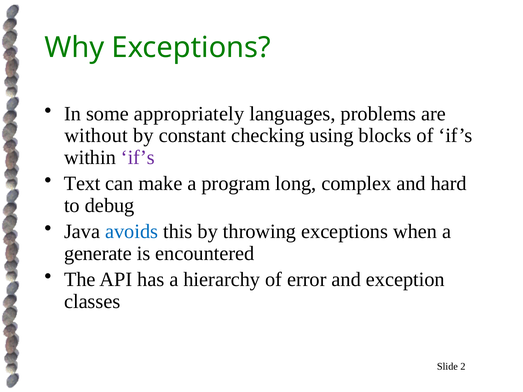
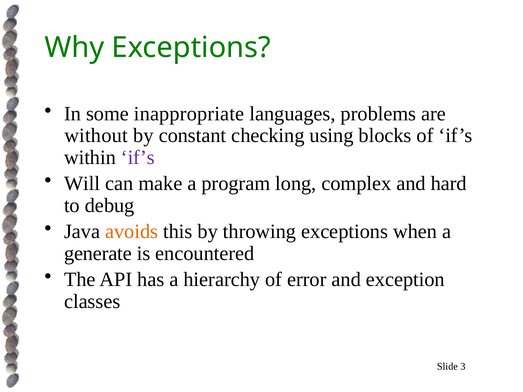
appropriately: appropriately -> inappropriate
Text: Text -> Will
avoids colour: blue -> orange
2: 2 -> 3
